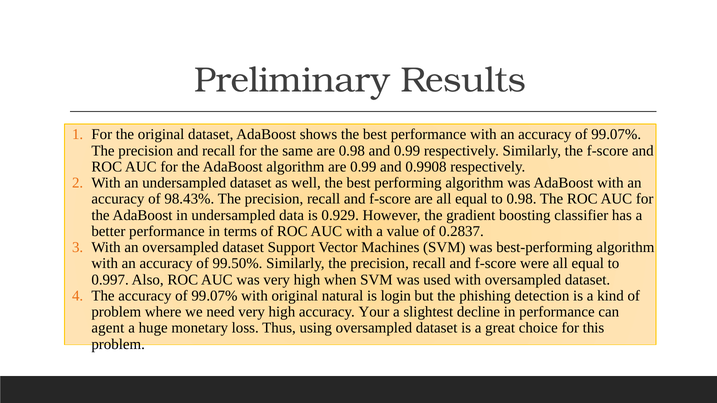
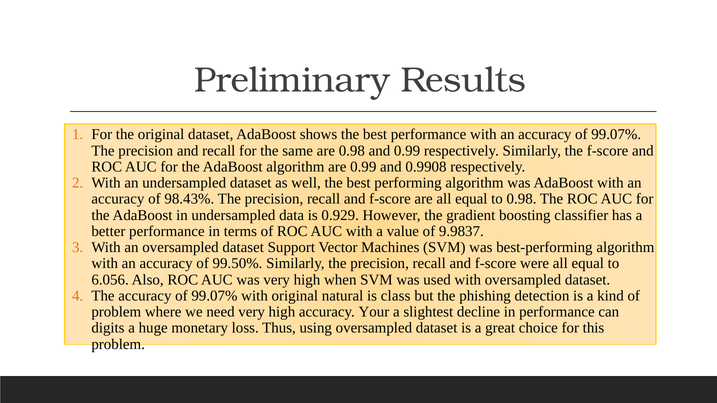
0.2837: 0.2837 -> 9.9837
0.997: 0.997 -> 6.056
login: login -> class
agent: agent -> digits
